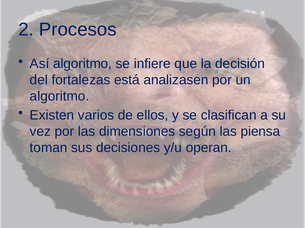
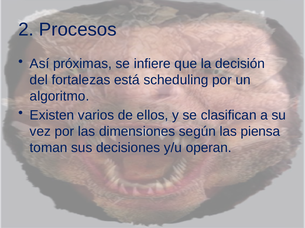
Así algoritmo: algoritmo -> próximas
analizasen: analizasen -> scheduling
